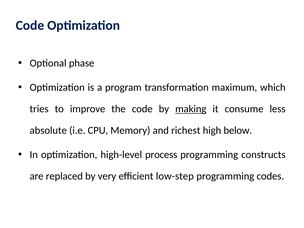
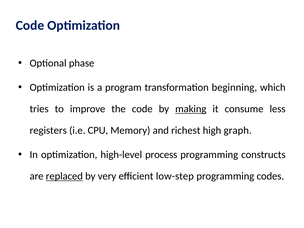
maximum: maximum -> beginning
absolute: absolute -> registers
below: below -> graph
replaced underline: none -> present
